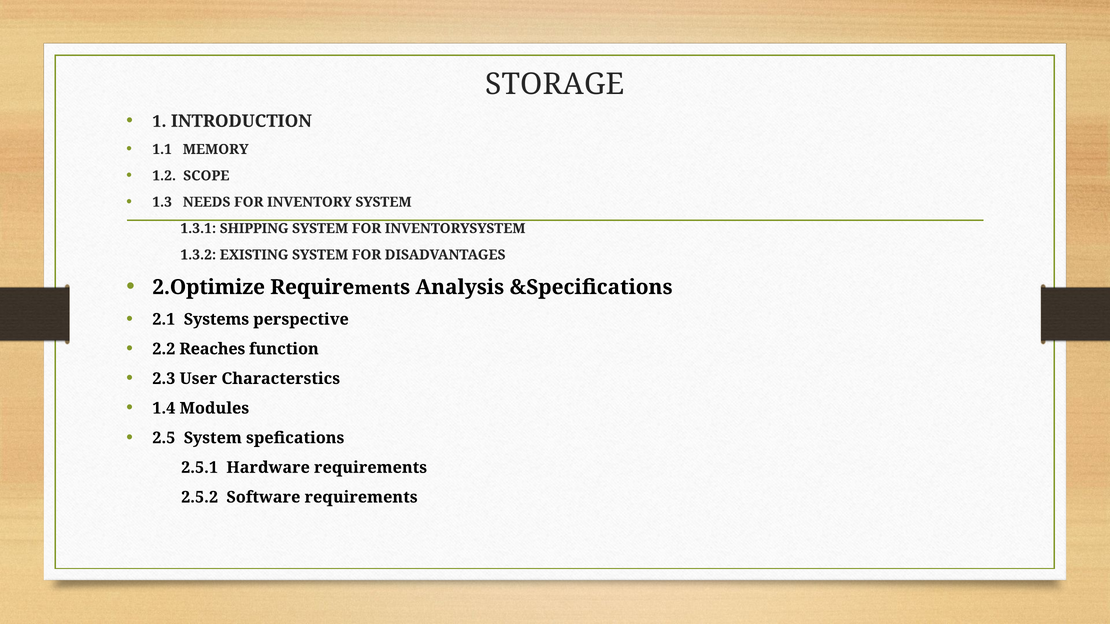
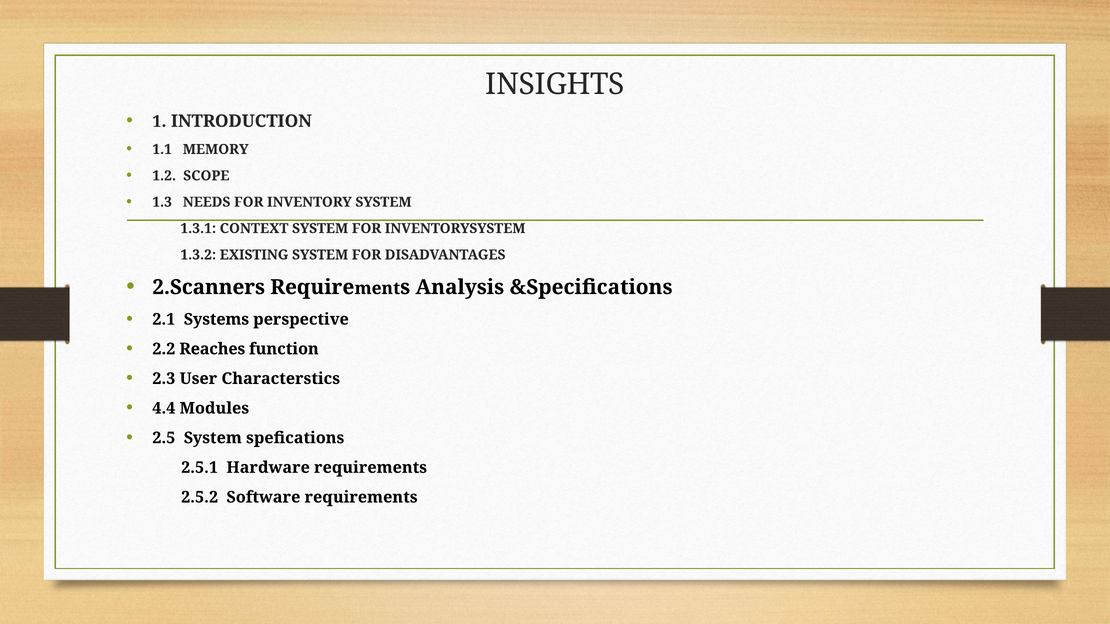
STORAGE: STORAGE -> INSIGHTS
SHIPPING: SHIPPING -> CONTEXT
2.Optimize: 2.Optimize -> 2.Scanners
1.4: 1.4 -> 4.4
